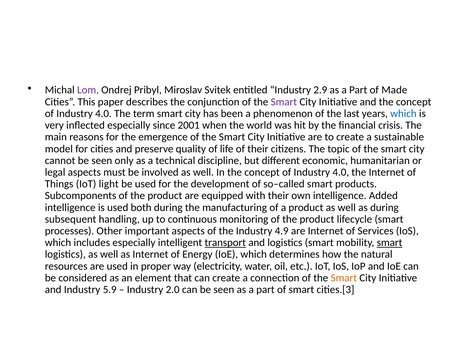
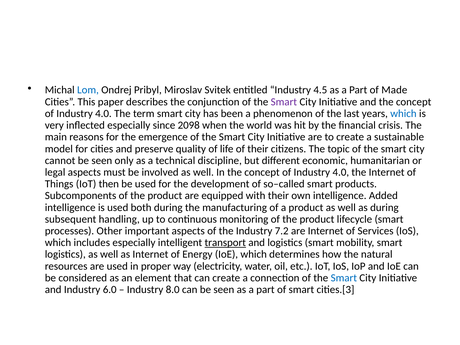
Lom colour: purple -> blue
2.9: 2.9 -> 4.5
2001: 2001 -> 2098
light: light -> then
4.9: 4.9 -> 7.2
smart at (390, 243) underline: present -> none
Smart at (344, 278) colour: orange -> blue
5.9: 5.9 -> 6.0
2.0: 2.0 -> 8.0
